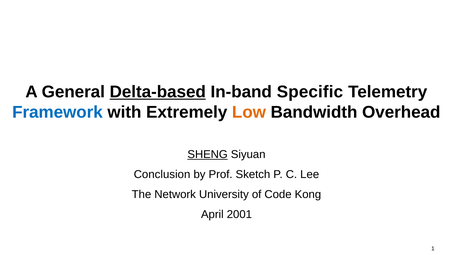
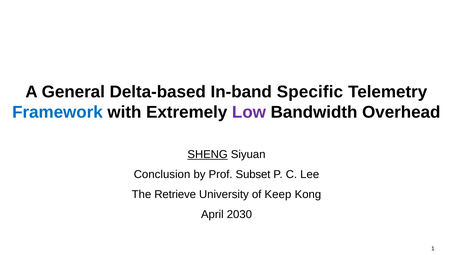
Delta-based underline: present -> none
Low colour: orange -> purple
Sketch: Sketch -> Subset
Network: Network -> Retrieve
Code: Code -> Keep
2001: 2001 -> 2030
